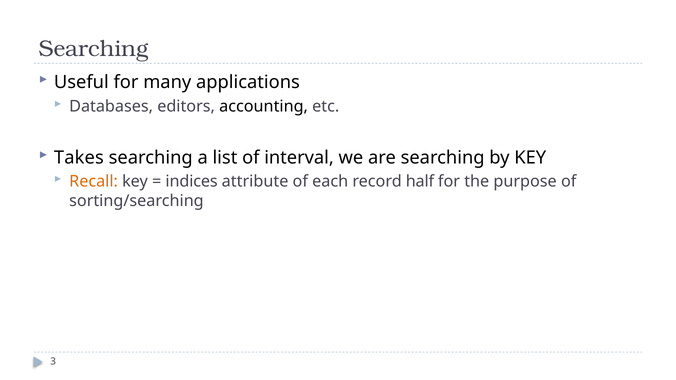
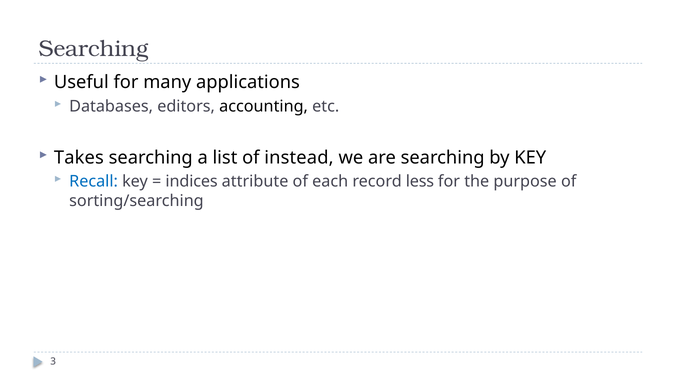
interval: interval -> instead
Recall colour: orange -> blue
half: half -> less
